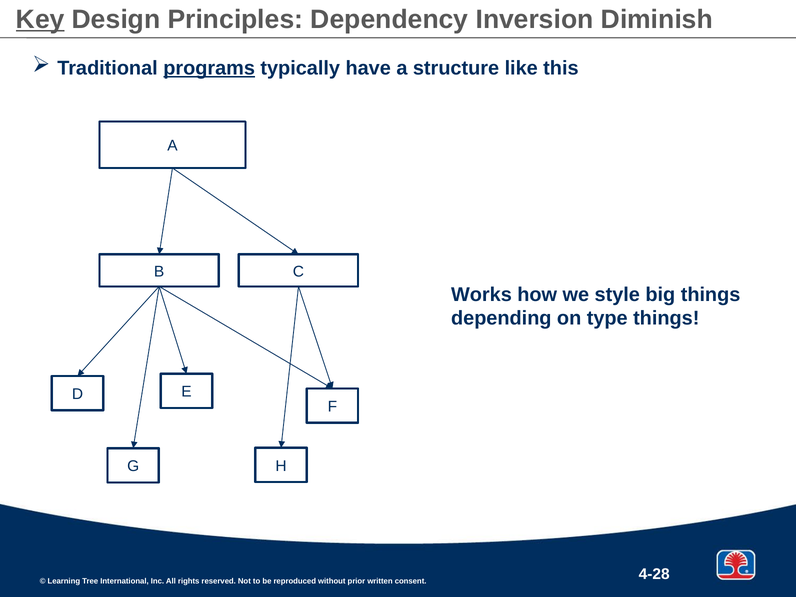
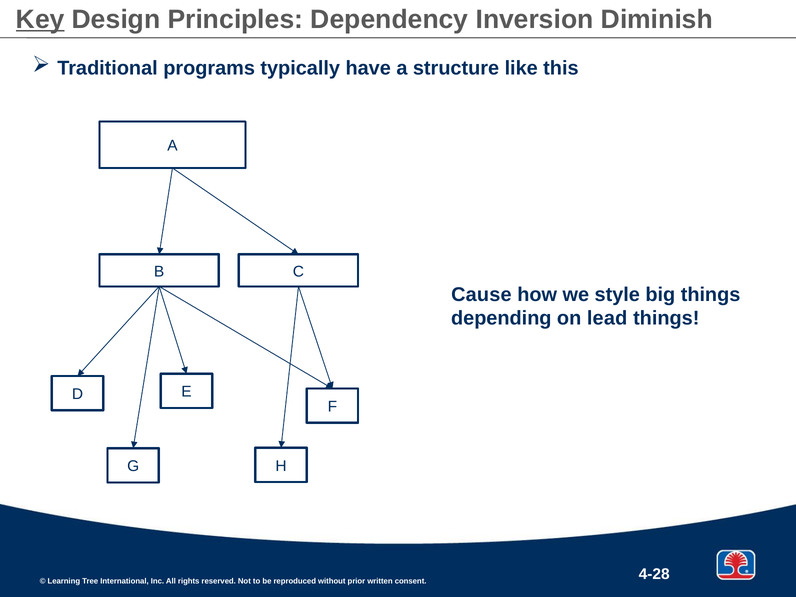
programs underline: present -> none
Works: Works -> Cause
type: type -> lead
